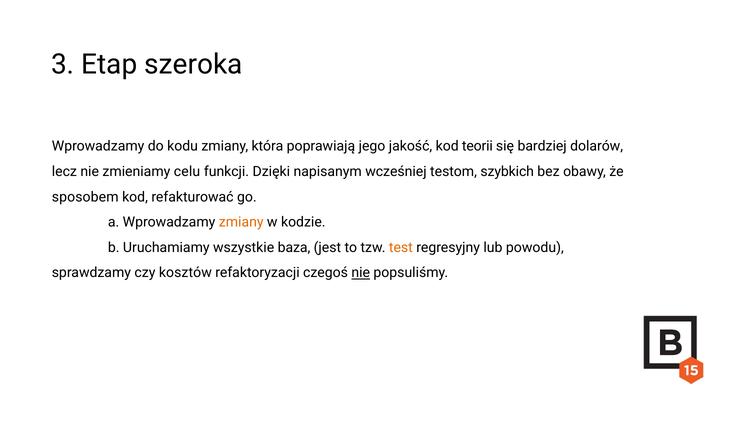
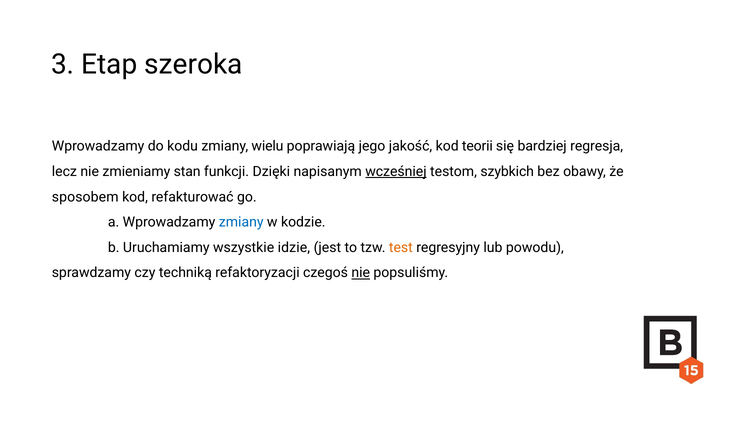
która: która -> wielu
dolarów: dolarów -> regresja
celu: celu -> stan
wcześniej underline: none -> present
zmiany at (241, 222) colour: orange -> blue
baza: baza -> idzie
kosztów: kosztów -> techniką
